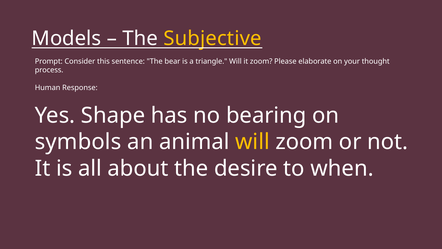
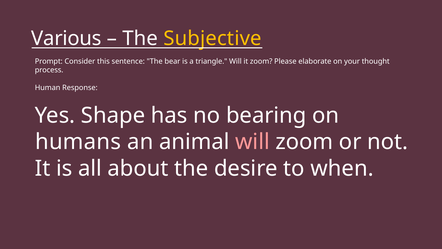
Models: Models -> Various
symbols: symbols -> humans
will at (253, 142) colour: yellow -> pink
